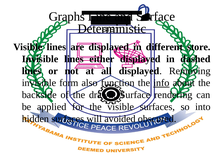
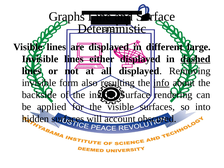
store: store -> large
dashed underline: none -> present
function: function -> resulting
drawn: drawn -> inside
avoided: avoided -> account
